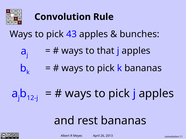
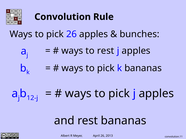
pick 43: 43 -> 26
to that: that -> rest
